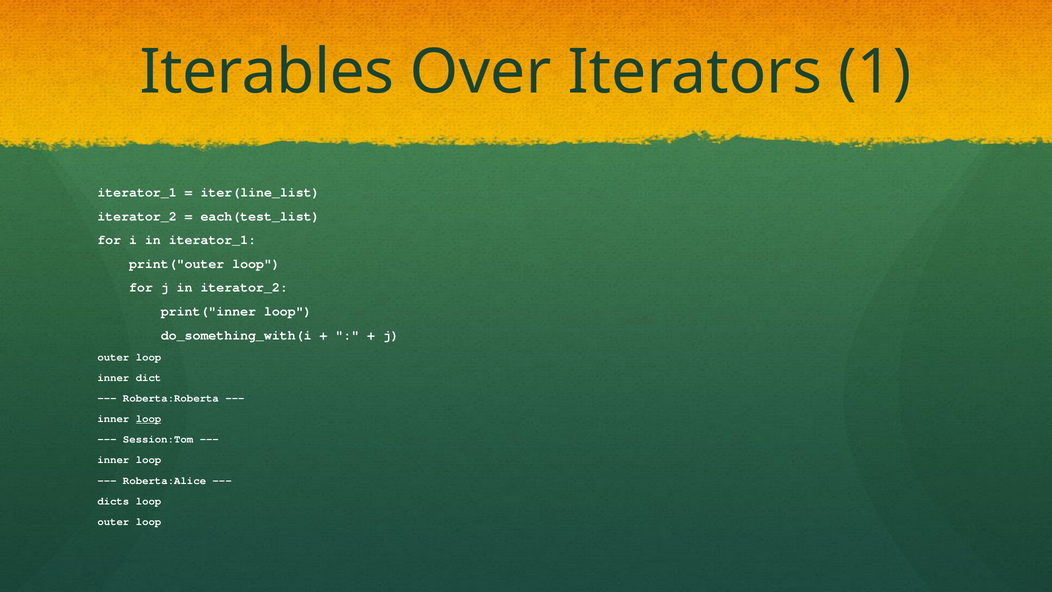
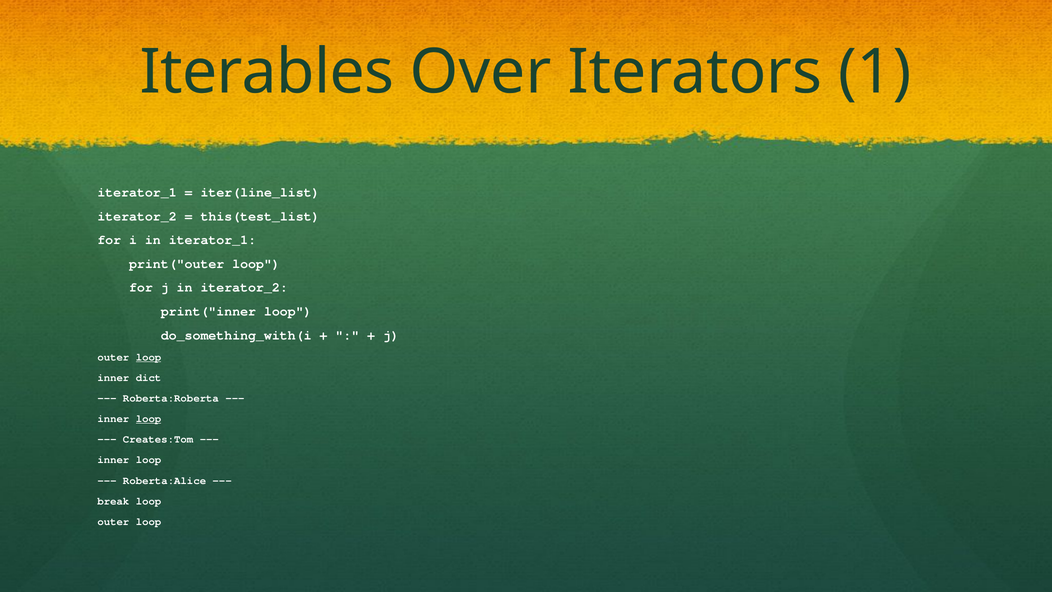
each(test_list: each(test_list -> this(test_list
loop at (149, 357) underline: none -> present
Session:Tom: Session:Tom -> Creates:Tom
dicts: dicts -> break
